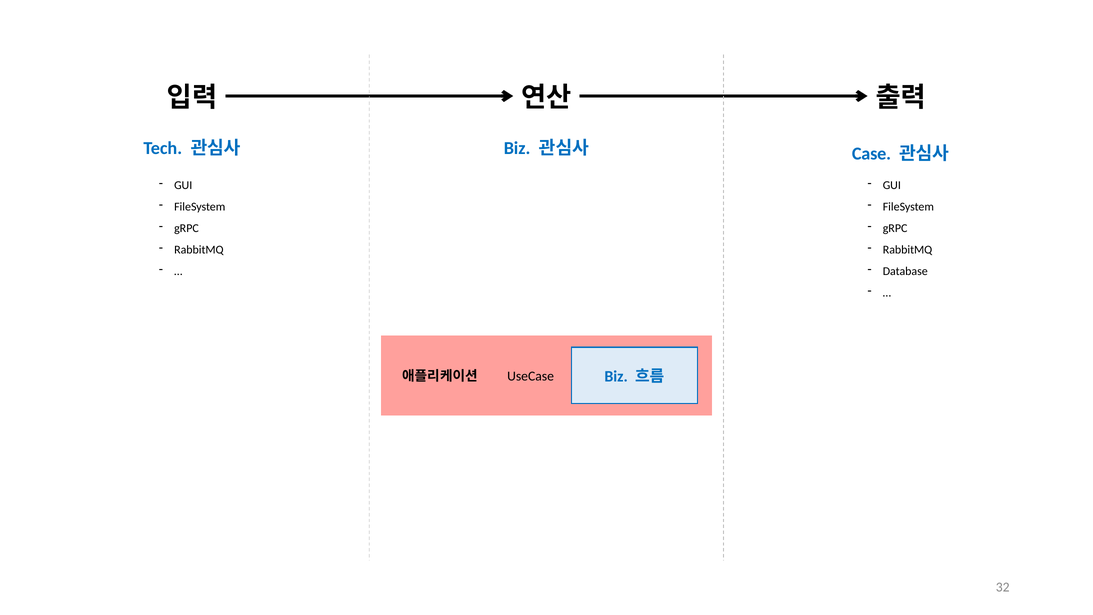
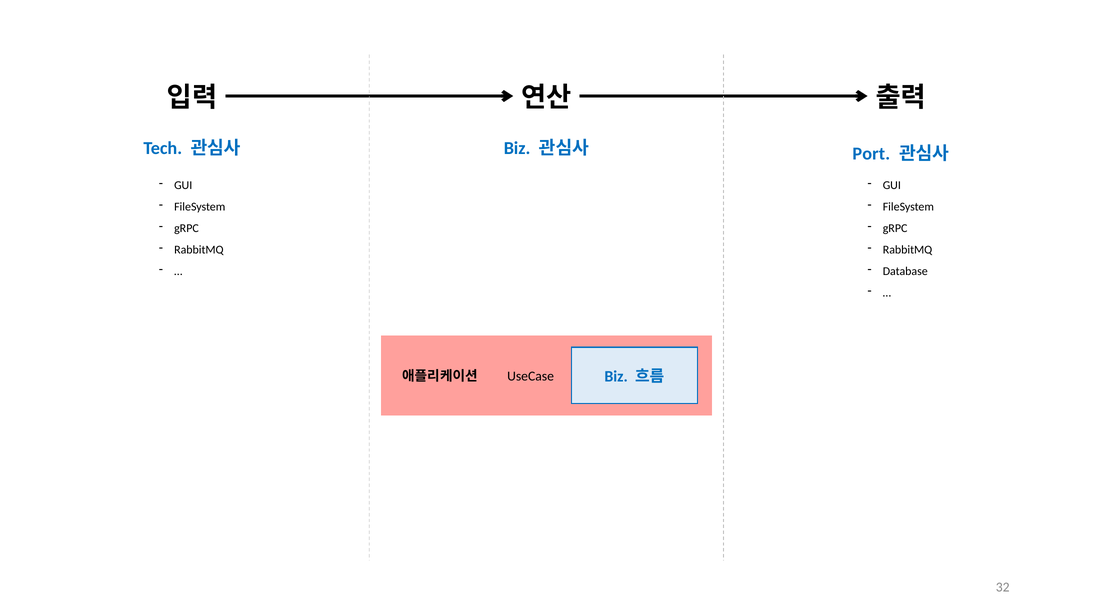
Case: Case -> Port
